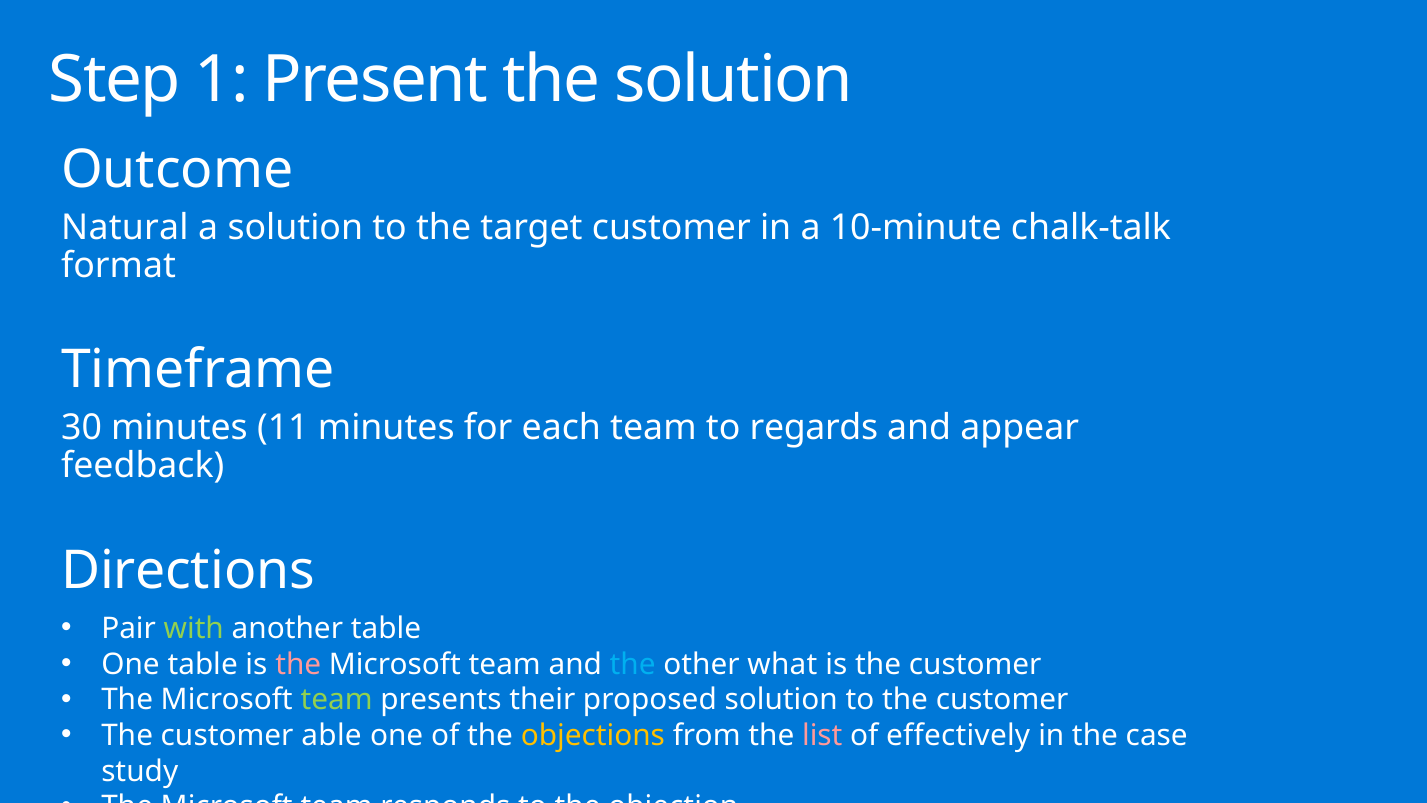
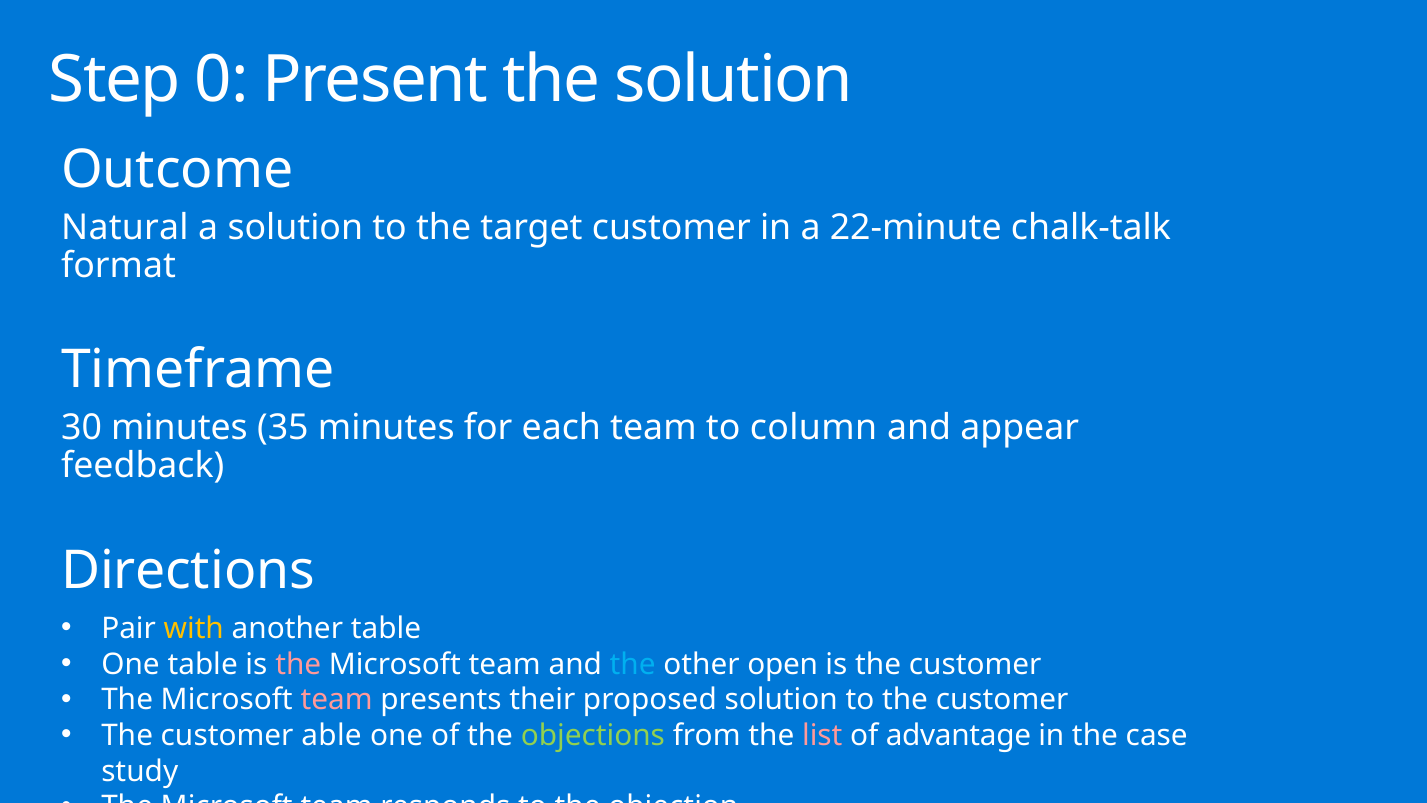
1: 1 -> 0
10-minute: 10-minute -> 22-minute
11: 11 -> 35
regards: regards -> column
with colour: light green -> yellow
what: what -> open
team at (337, 700) colour: light green -> pink
objections colour: yellow -> light green
effectively: effectively -> advantage
